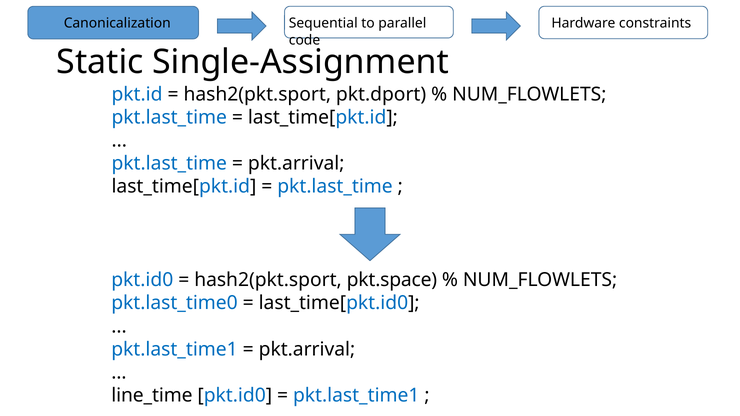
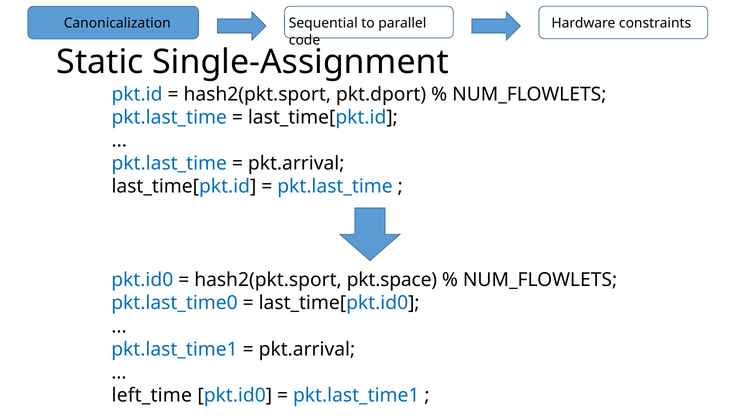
line_time: line_time -> left_time
